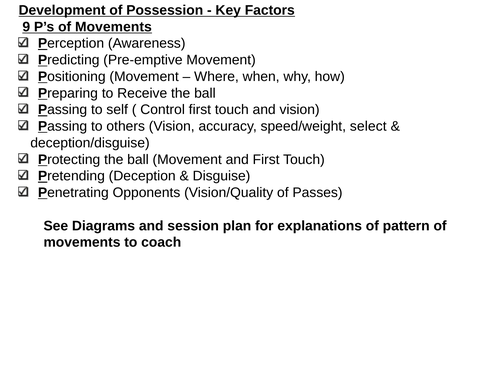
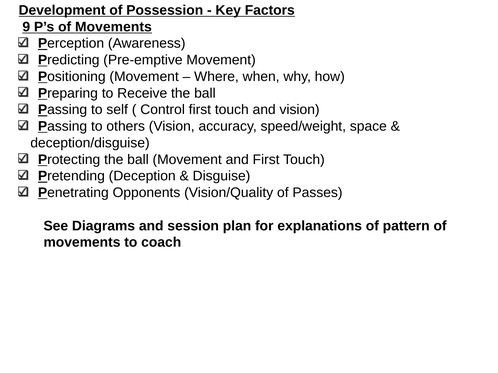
select: select -> space
